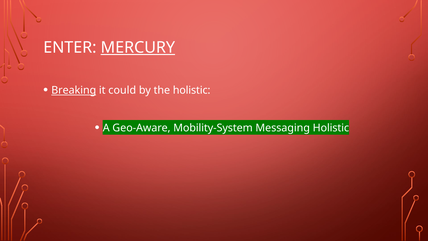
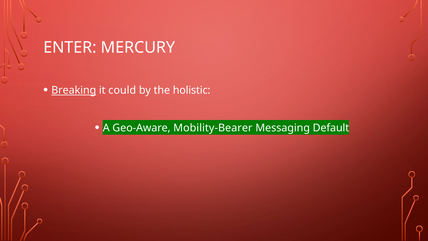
MERCURY underline: present -> none
Mobility-System: Mobility-System -> Mobility-Bearer
Messaging Holistic: Holistic -> Default
